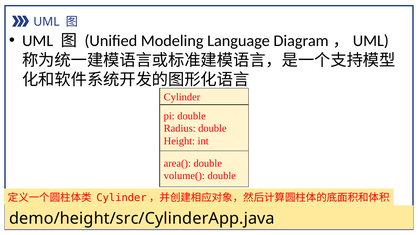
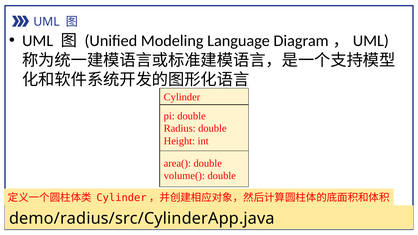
demo/height/src/CylinderApp.java: demo/height/src/CylinderApp.java -> demo/radius/src/CylinderApp.java
